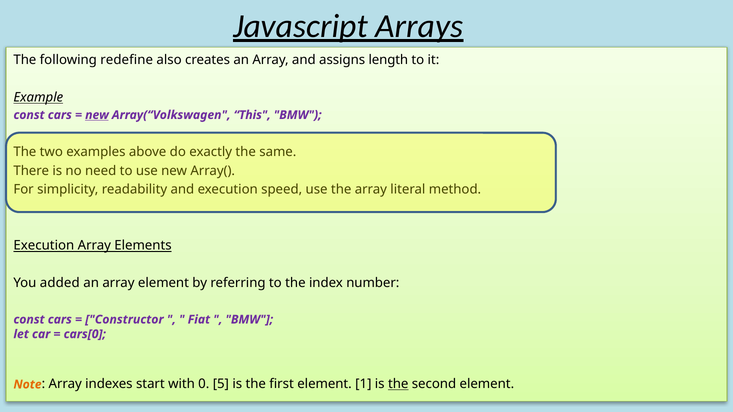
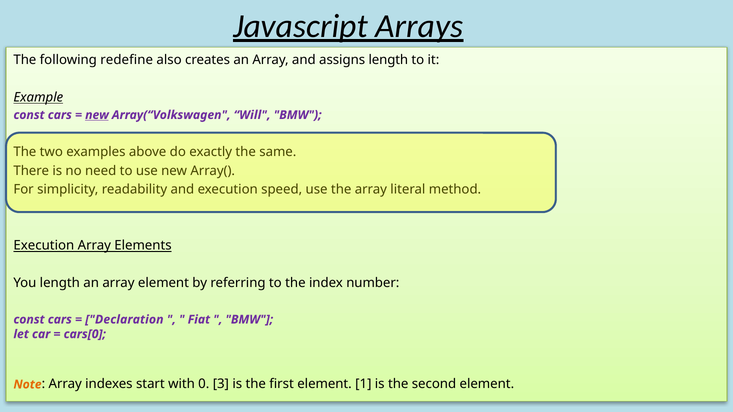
This: This -> Will
You added: added -> length
Constructor: Constructor -> Declaration
5: 5 -> 3
the at (398, 384) underline: present -> none
